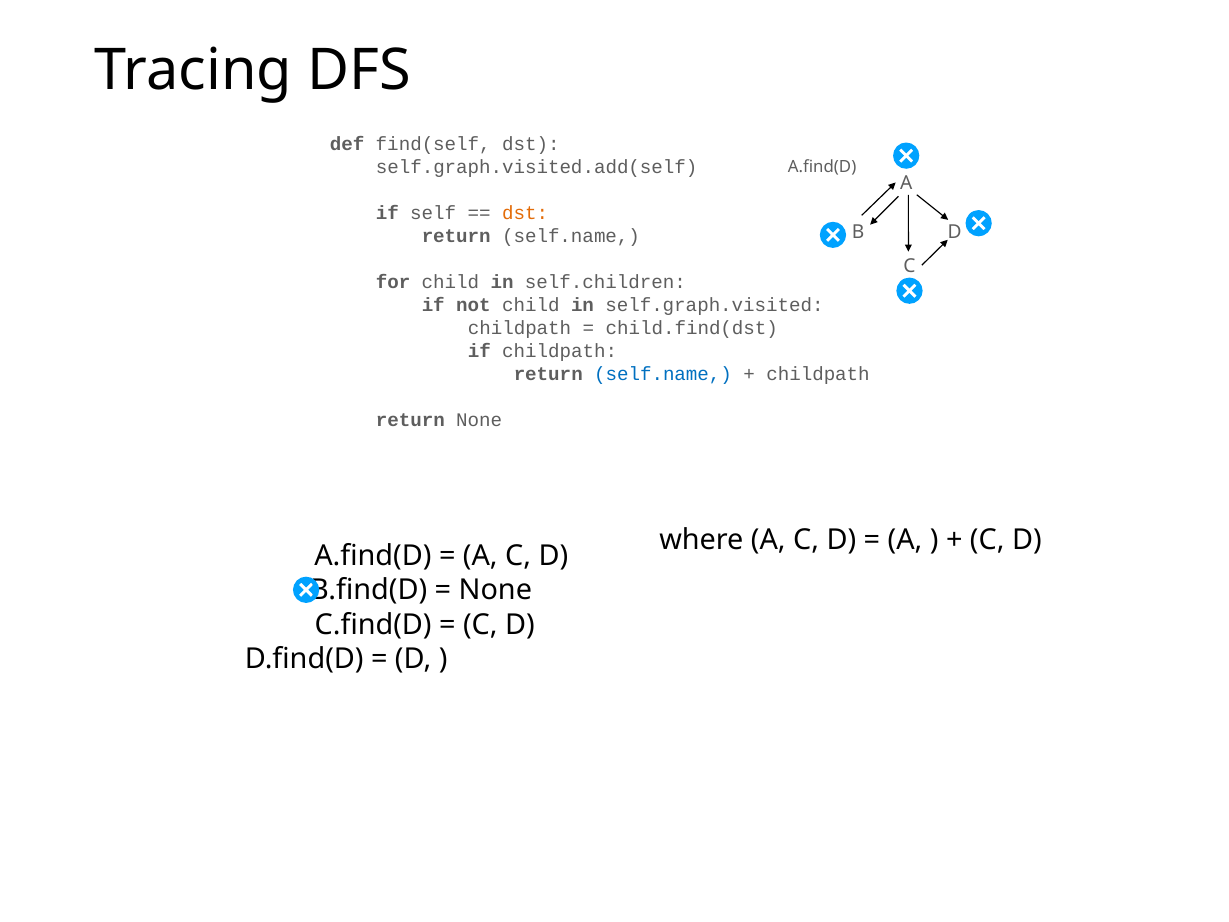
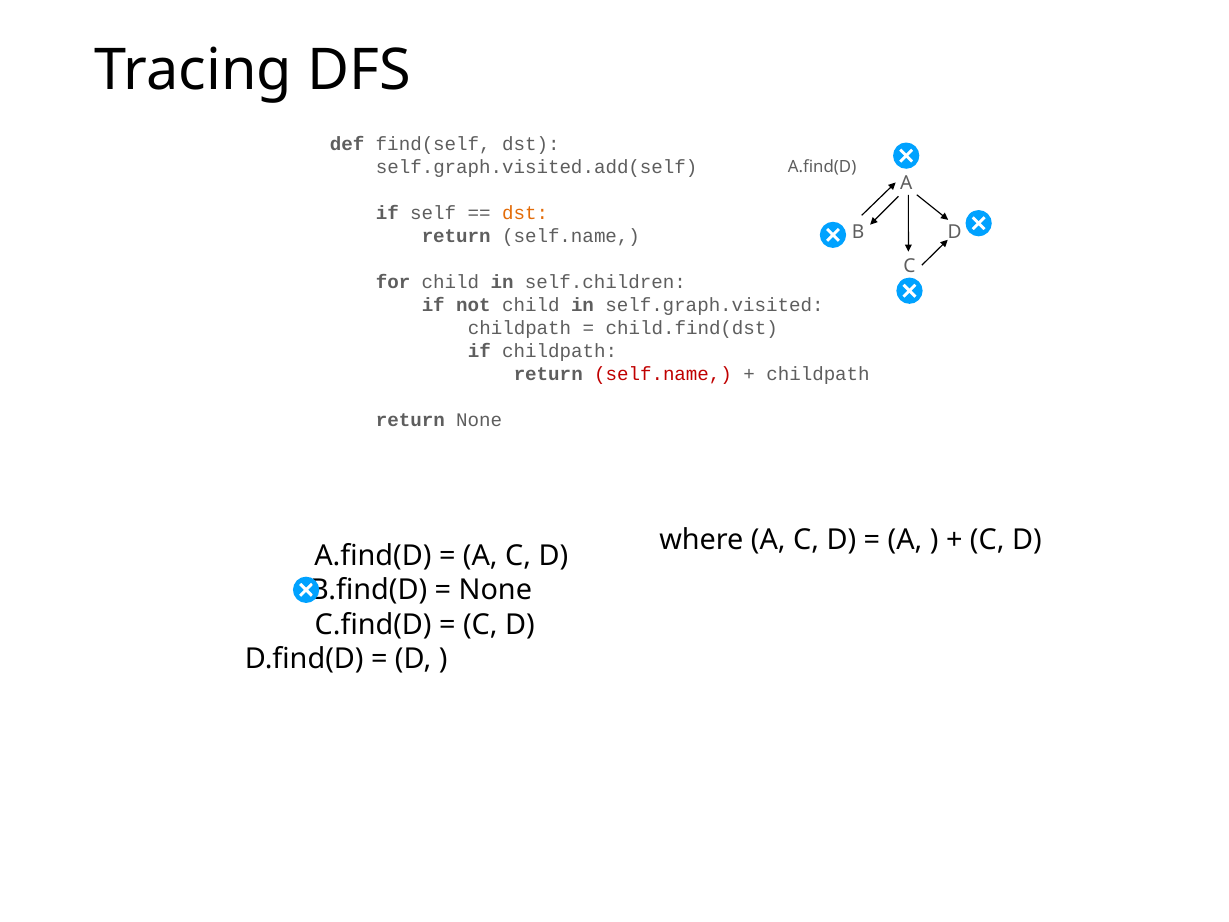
self.name at (663, 374) colour: blue -> red
